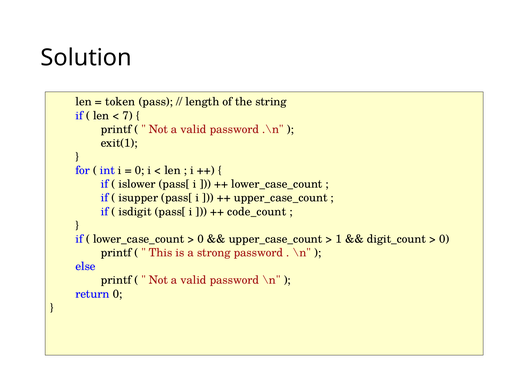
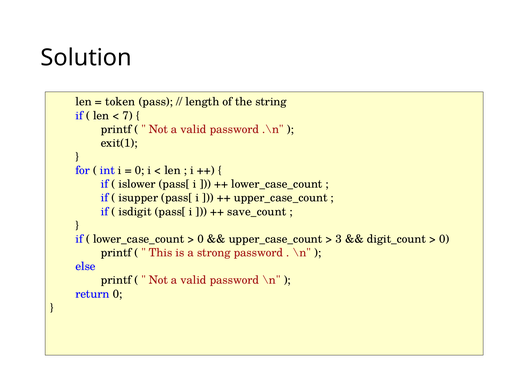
code_count: code_count -> save_count
1: 1 -> 3
